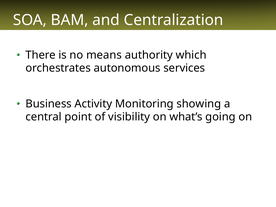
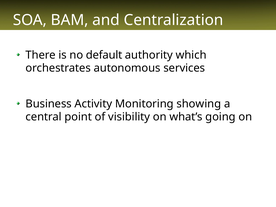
means: means -> default
